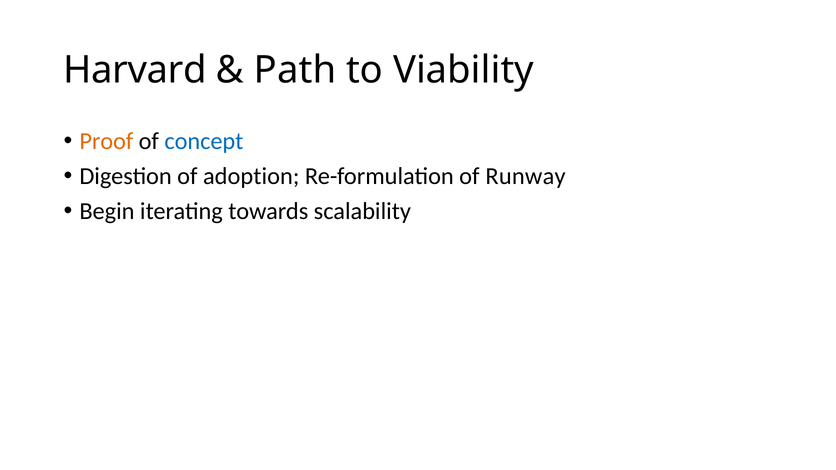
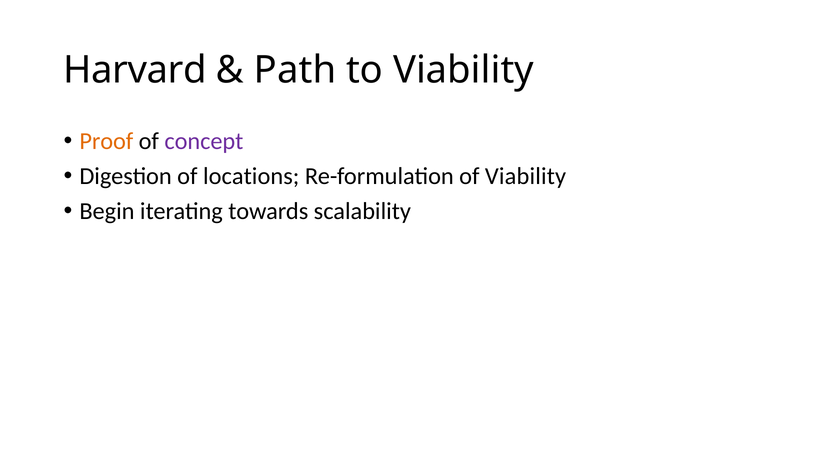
concept colour: blue -> purple
adoption: adoption -> locations
of Runway: Runway -> Viability
